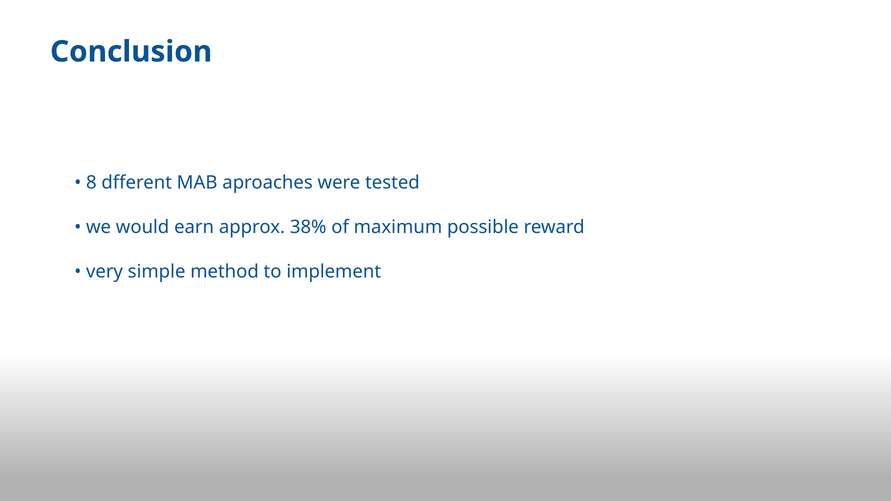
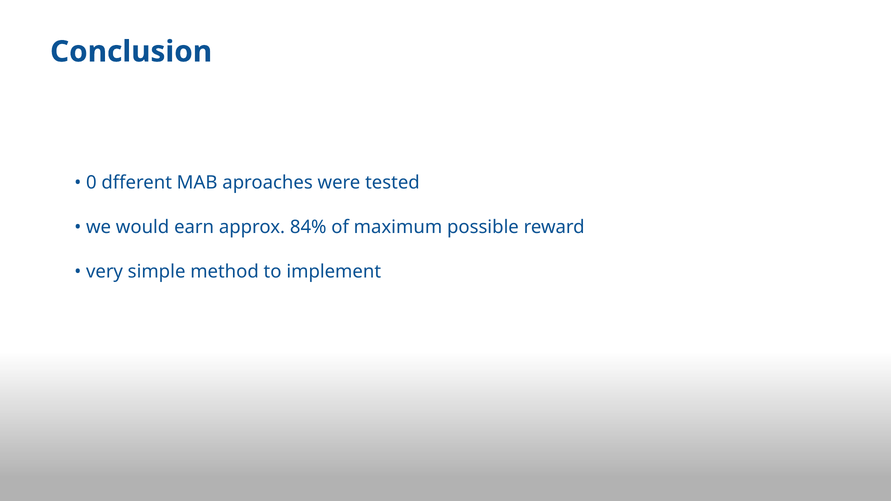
8: 8 -> 0
38%: 38% -> 84%
